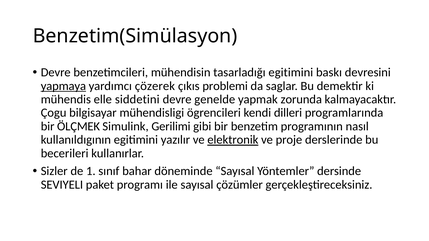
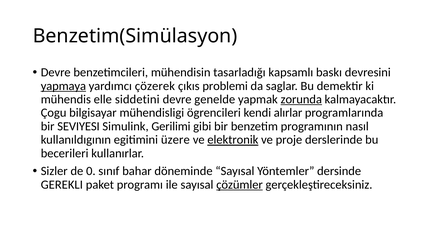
tasarladığı egitimini: egitimini -> kapsamlı
zorunda underline: none -> present
dilleri: dilleri -> alırlar
ÖLÇMEK: ÖLÇMEK -> SEVIYESI
yazılır: yazılır -> üzere
1: 1 -> 0
SEVIYELI: SEVIYELI -> GEREKLI
çözümler underline: none -> present
